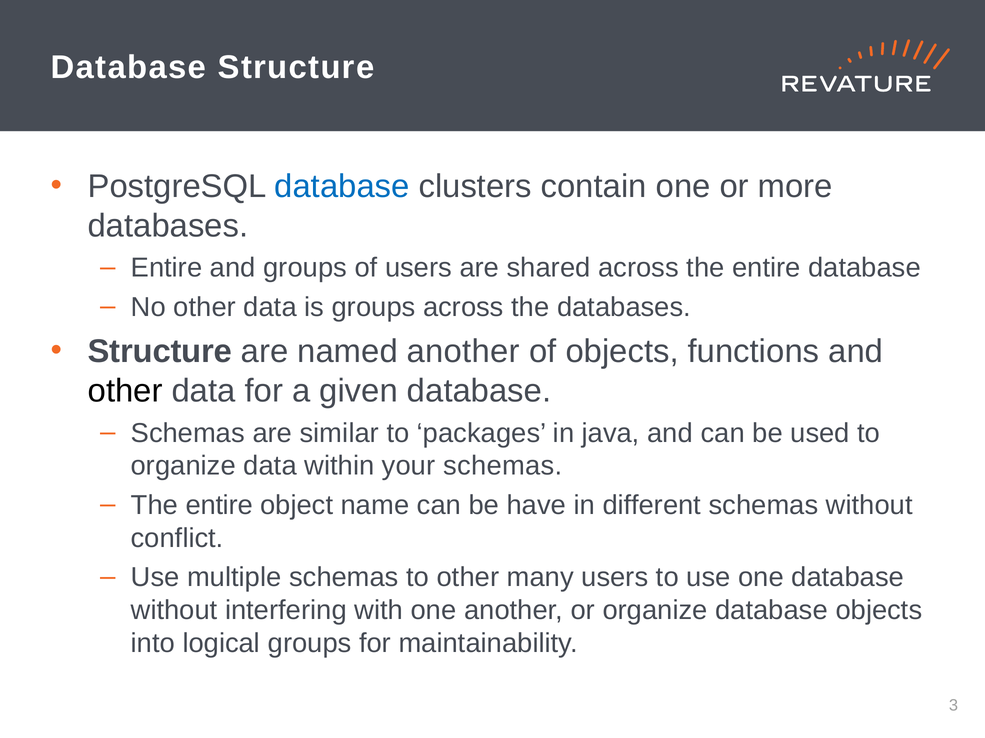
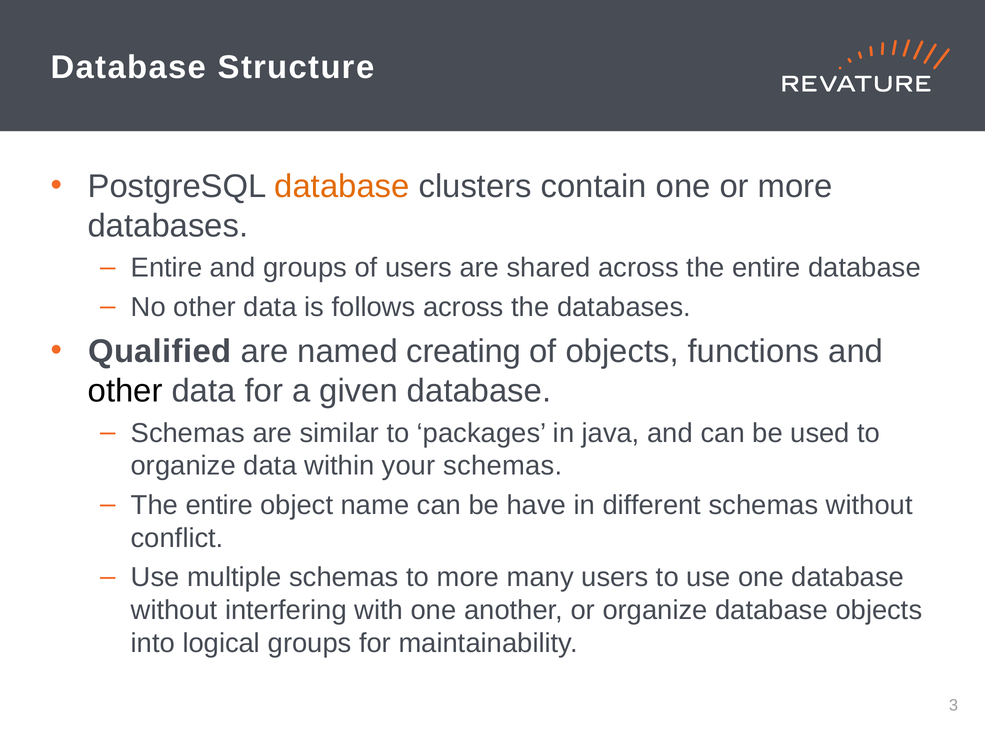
database at (342, 187) colour: blue -> orange
is groups: groups -> follows
Structure at (160, 352): Structure -> Qualified
named another: another -> creating
to other: other -> more
